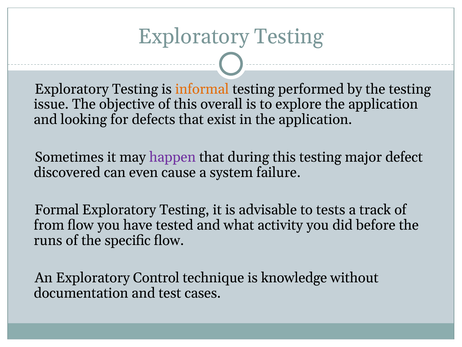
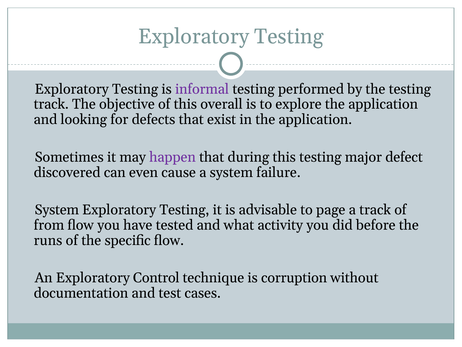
informal colour: orange -> purple
issue at (51, 104): issue -> track
Formal at (57, 210): Formal -> System
tests: tests -> page
knowledge: knowledge -> corruption
